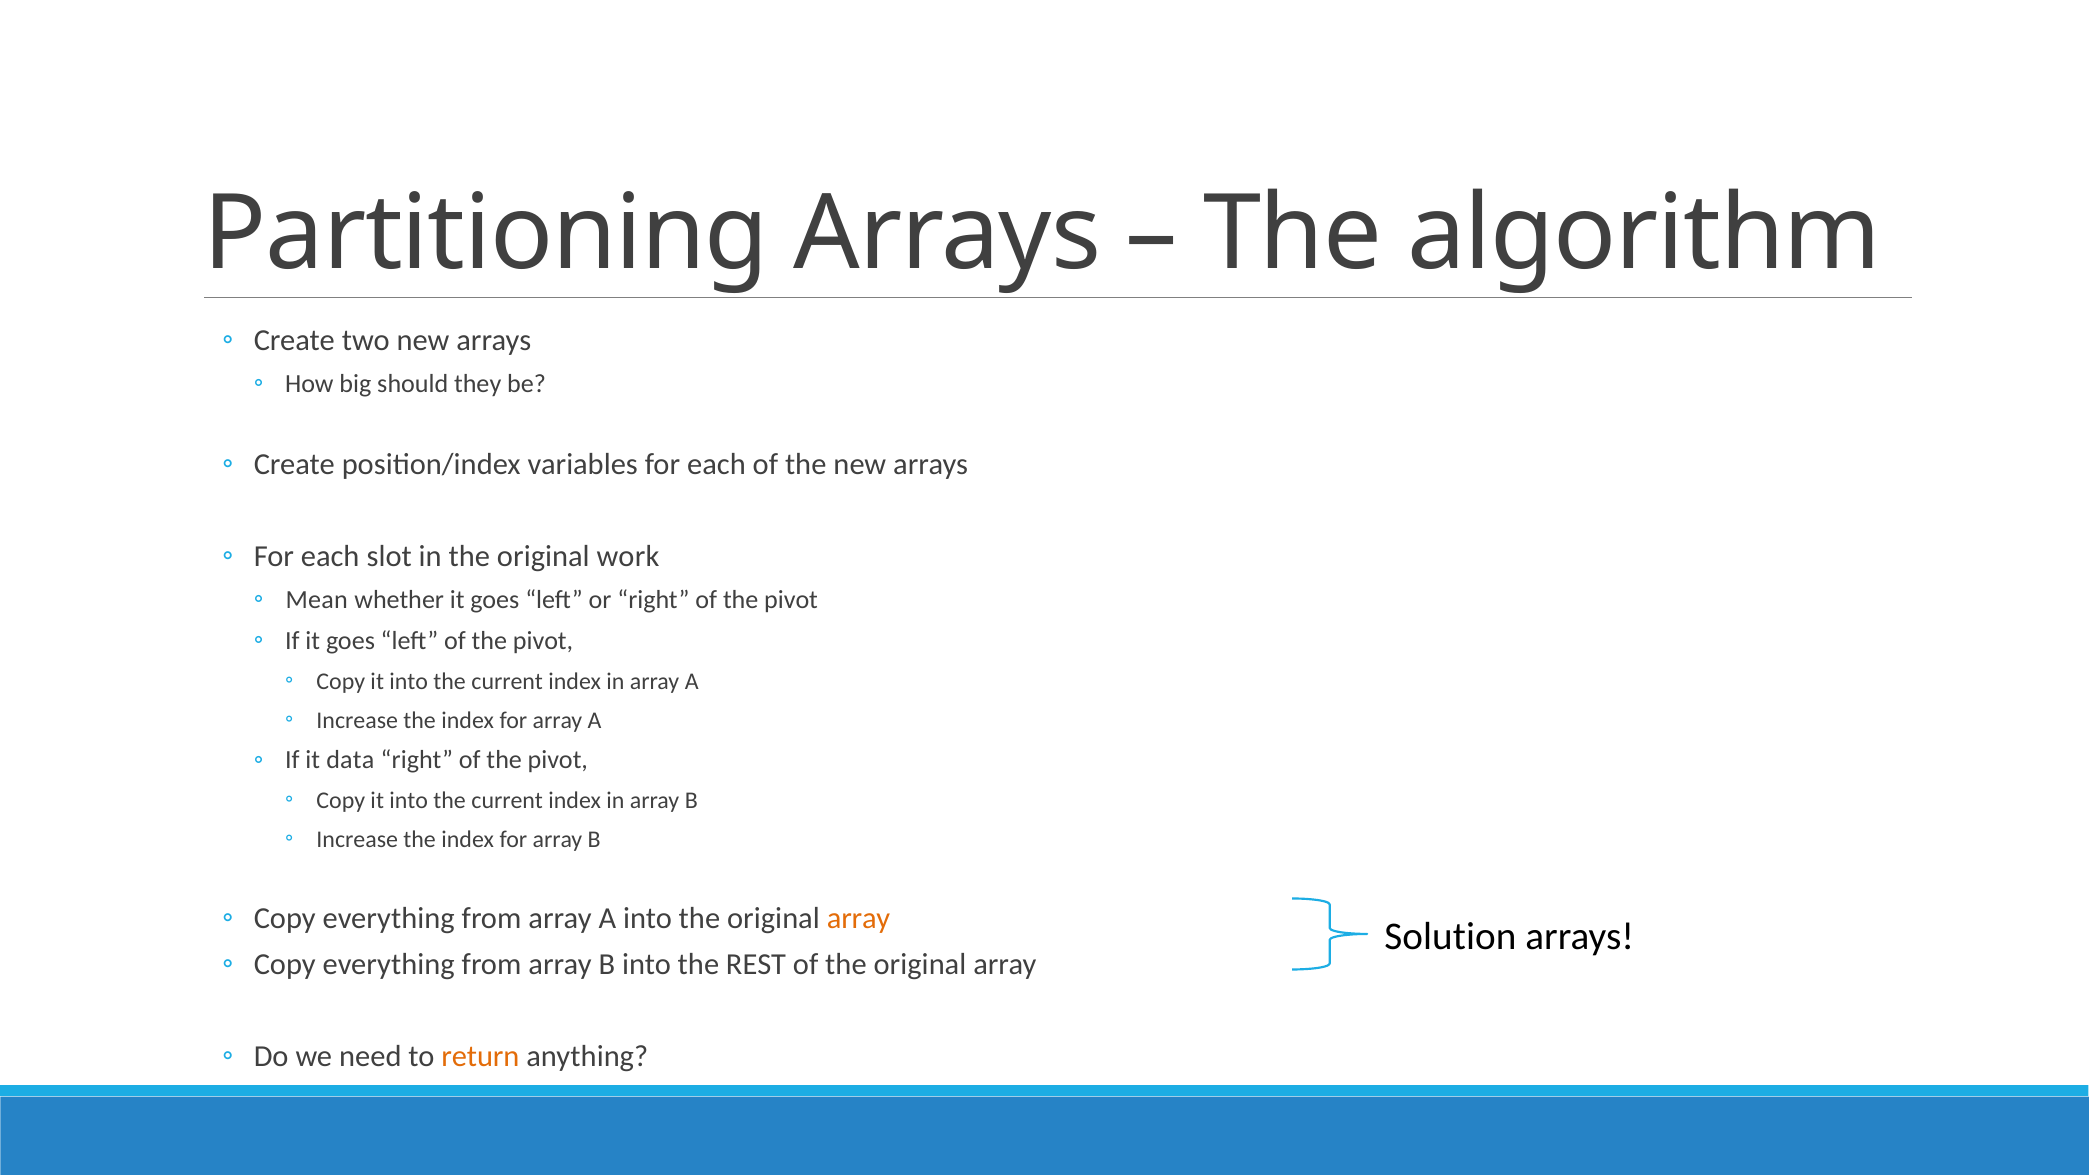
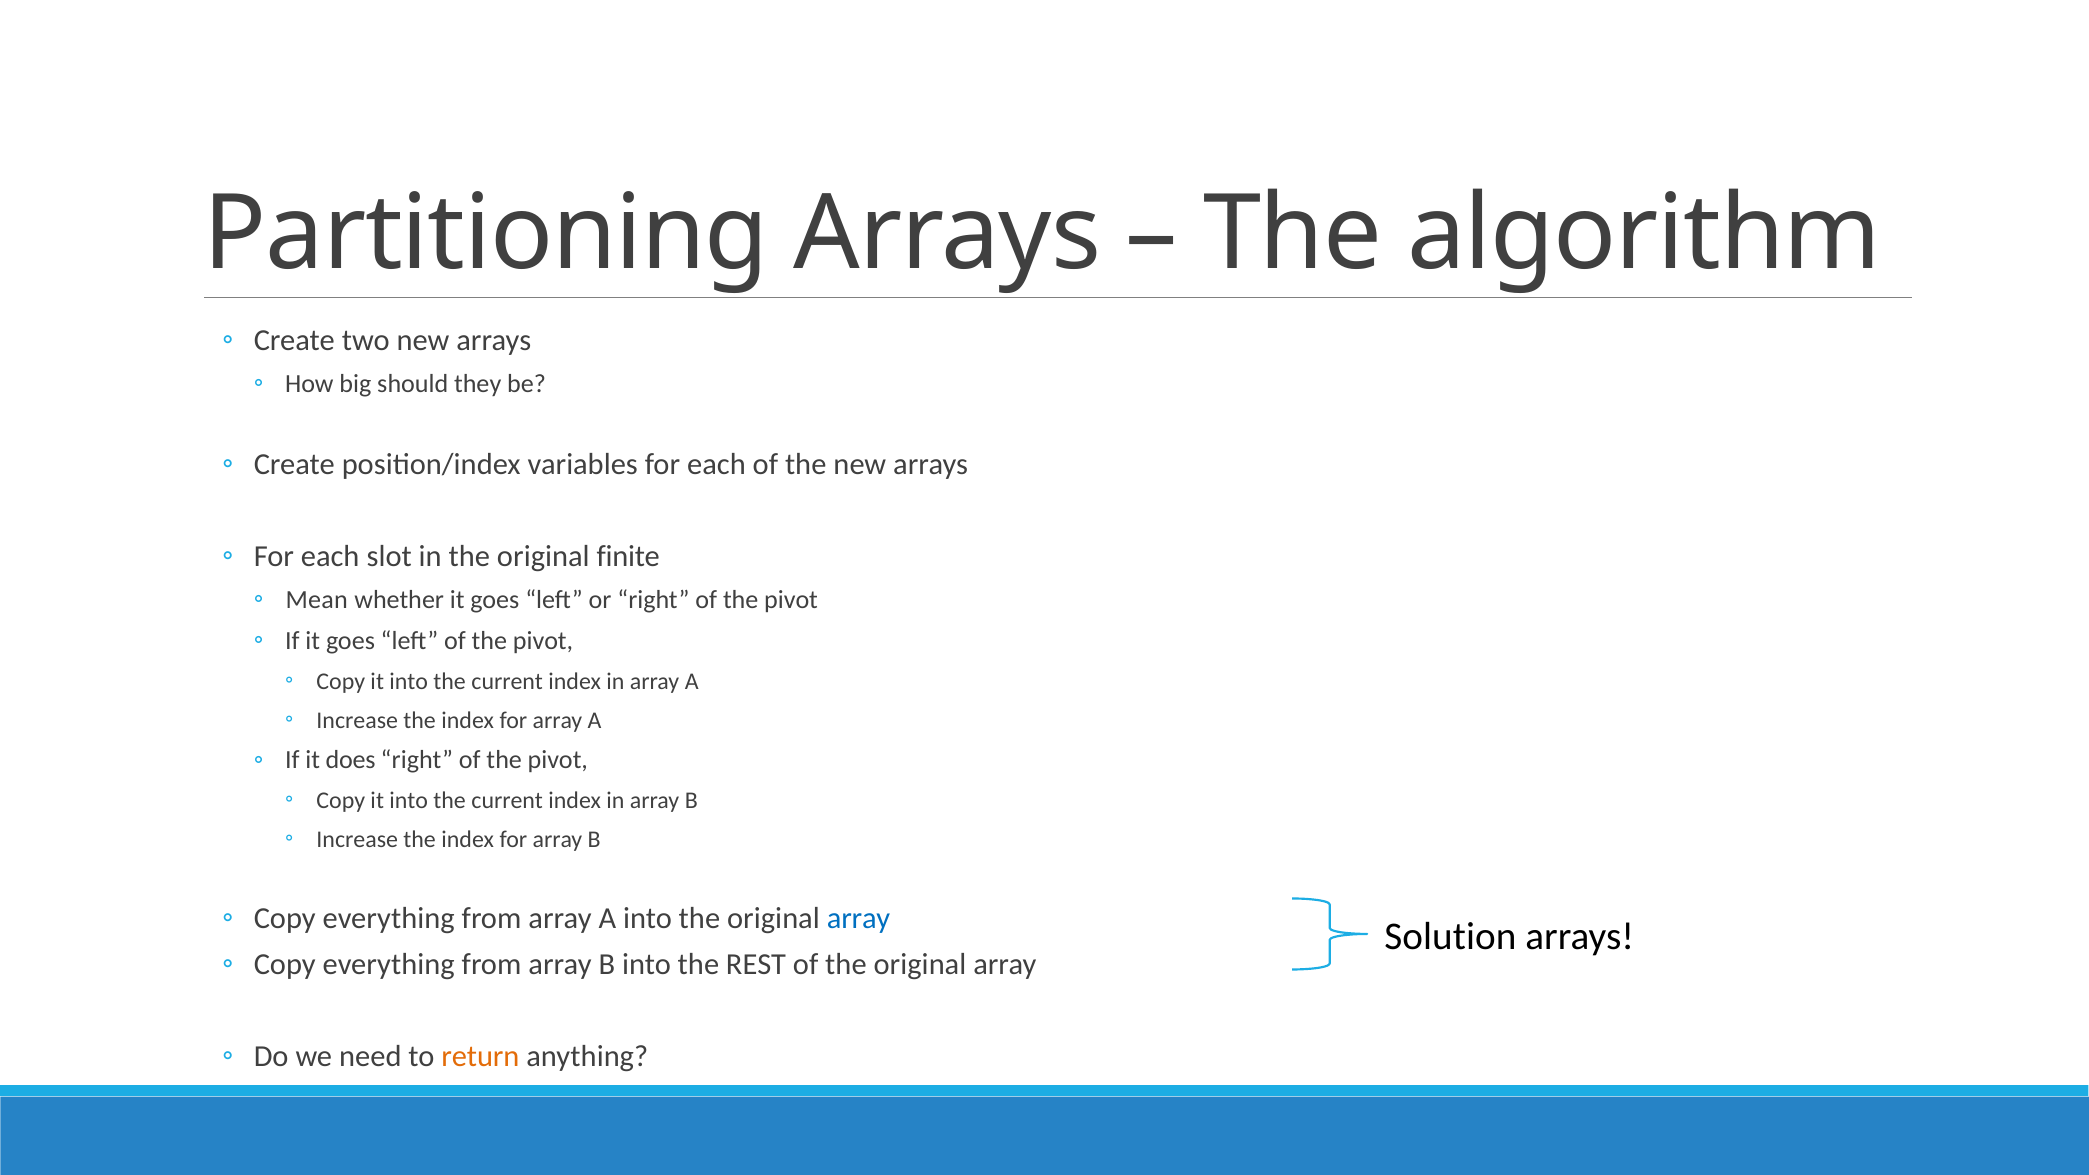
work: work -> finite
data: data -> does
array at (859, 918) colour: orange -> blue
